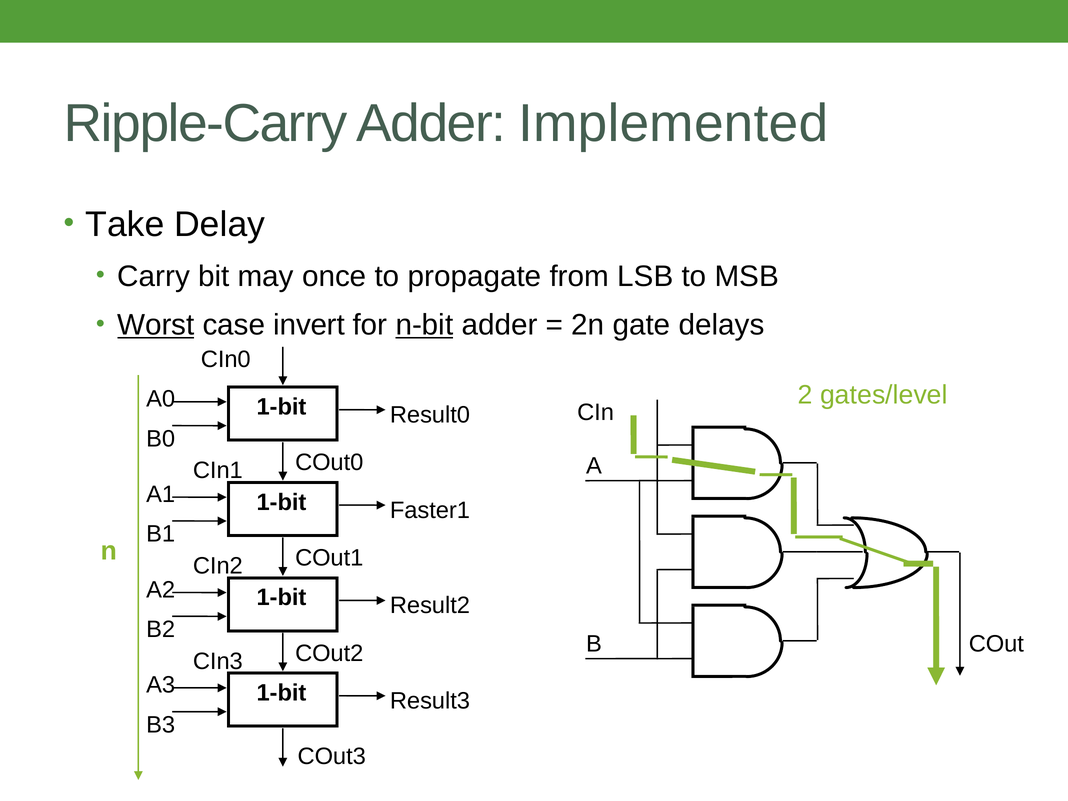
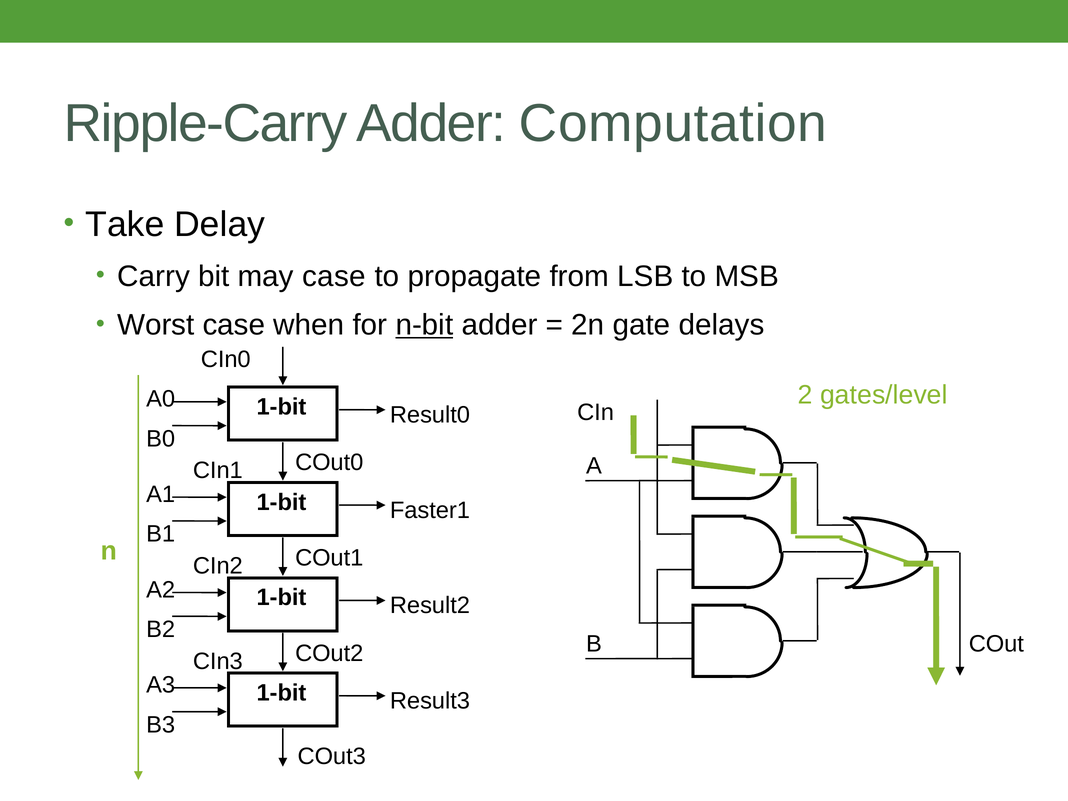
Implemented: Implemented -> Computation
may once: once -> case
Worst underline: present -> none
invert: invert -> when
